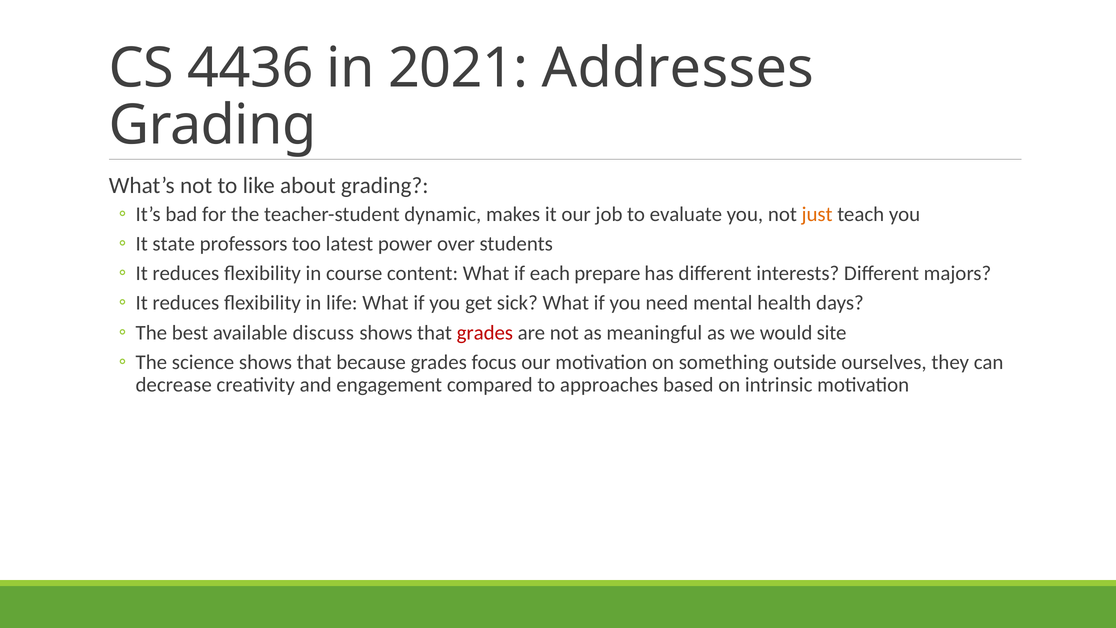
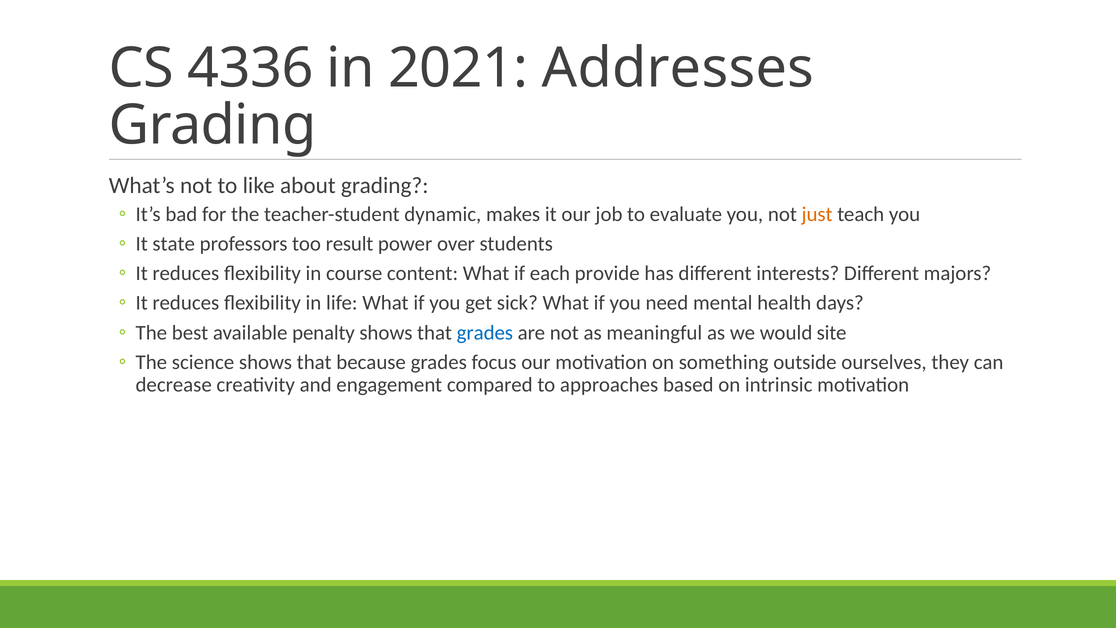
4436: 4436 -> 4336
latest: latest -> result
prepare: prepare -> provide
discuss: discuss -> penalty
grades at (485, 332) colour: red -> blue
